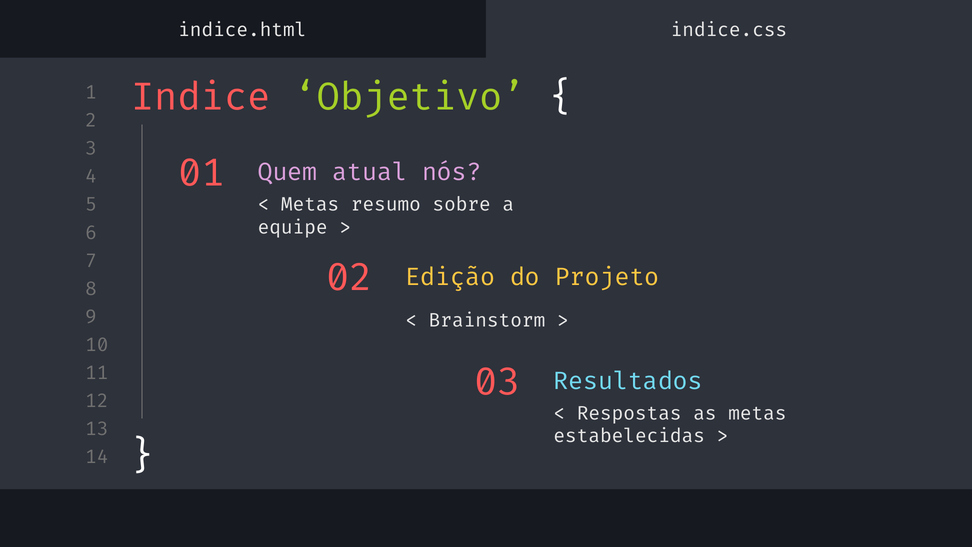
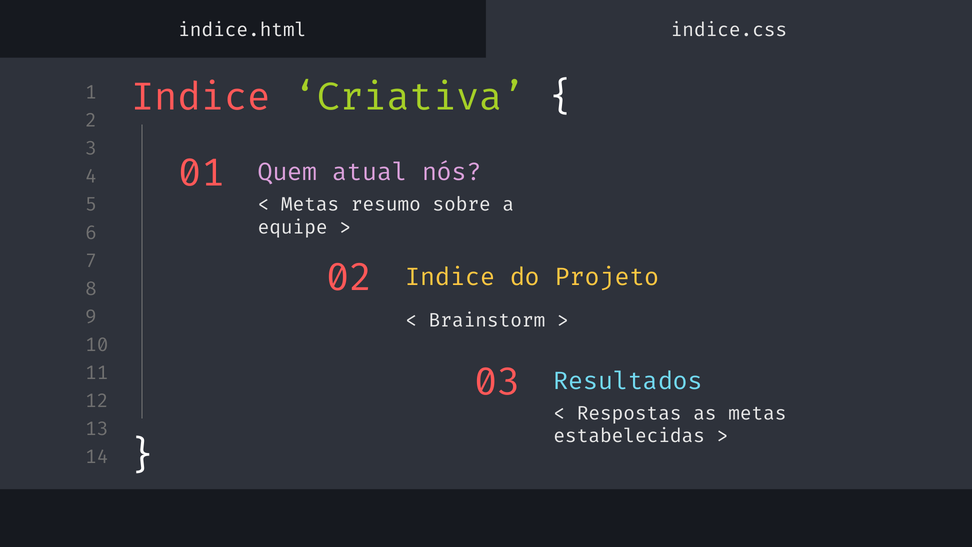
Objetivo: Objetivo -> Criativa
Edição at (450, 277): Edição -> Indice
